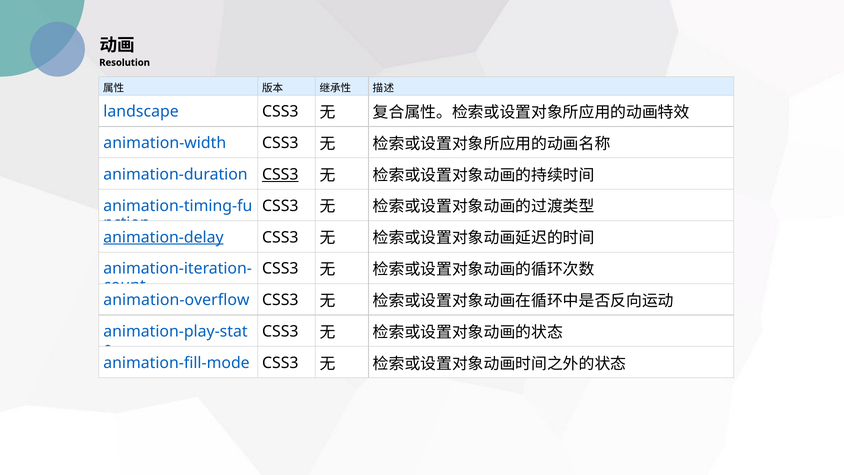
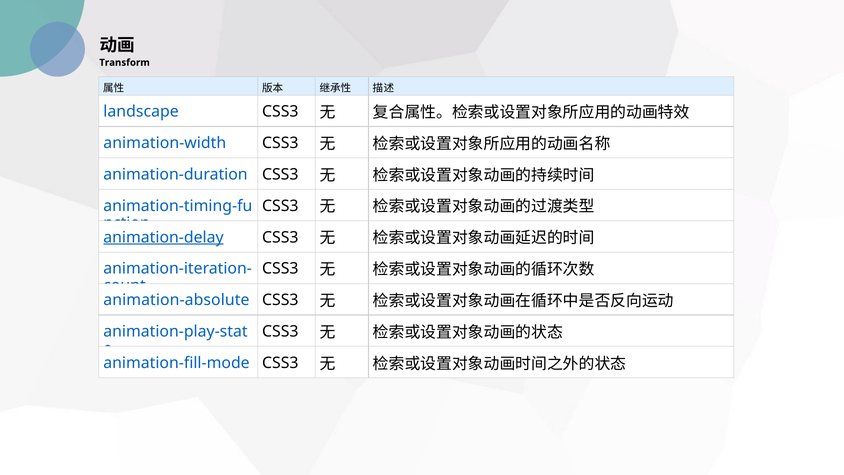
Resolution: Resolution -> Transform
CSS3 at (280, 174) underline: present -> none
animation-overflow: animation-overflow -> animation-absolute
